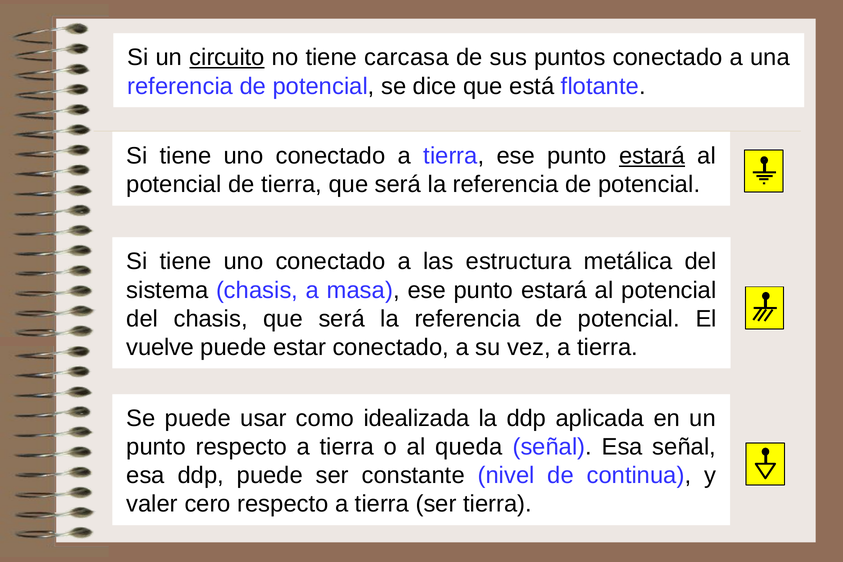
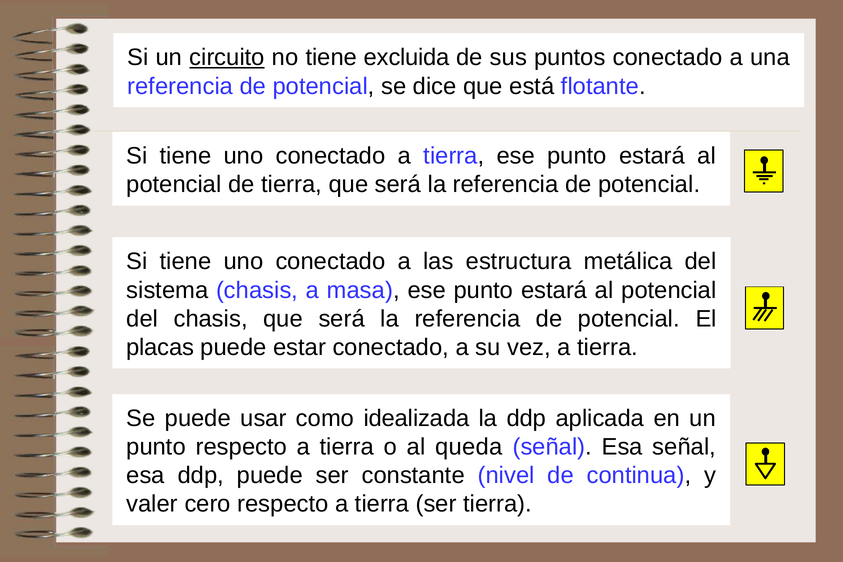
carcasa: carcasa -> excluida
estará at (652, 156) underline: present -> none
vuelve: vuelve -> placas
